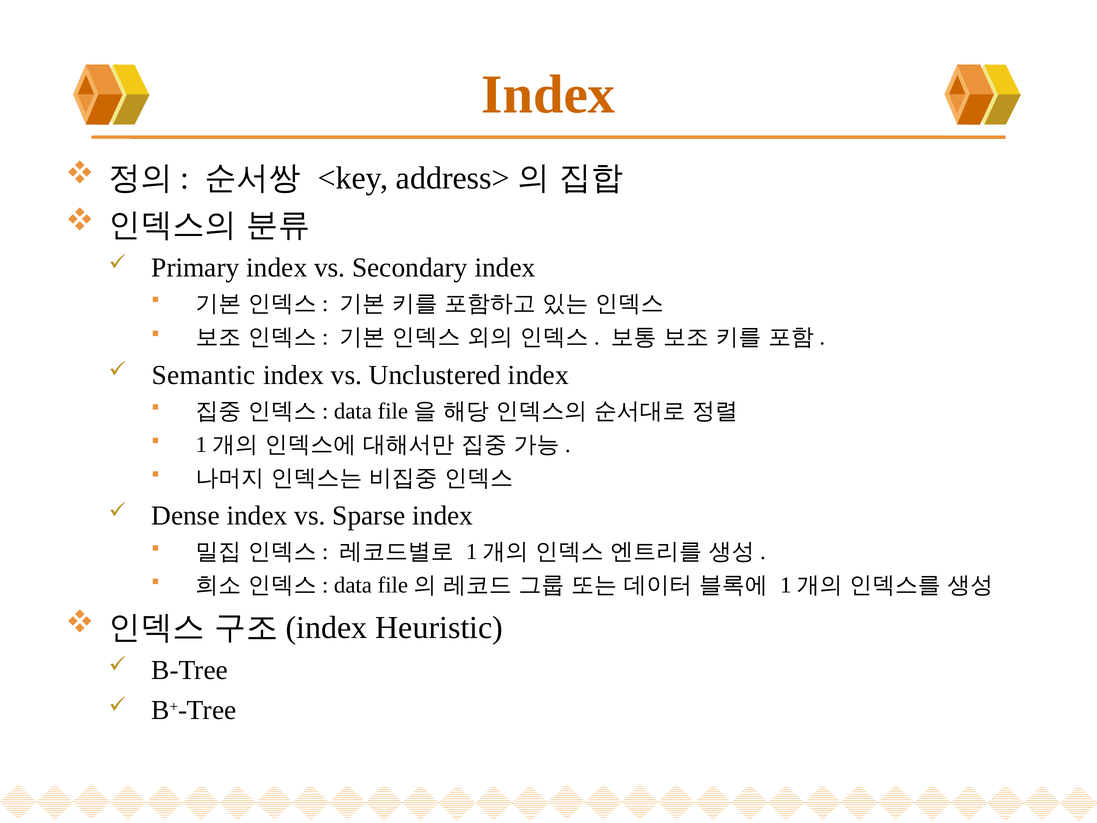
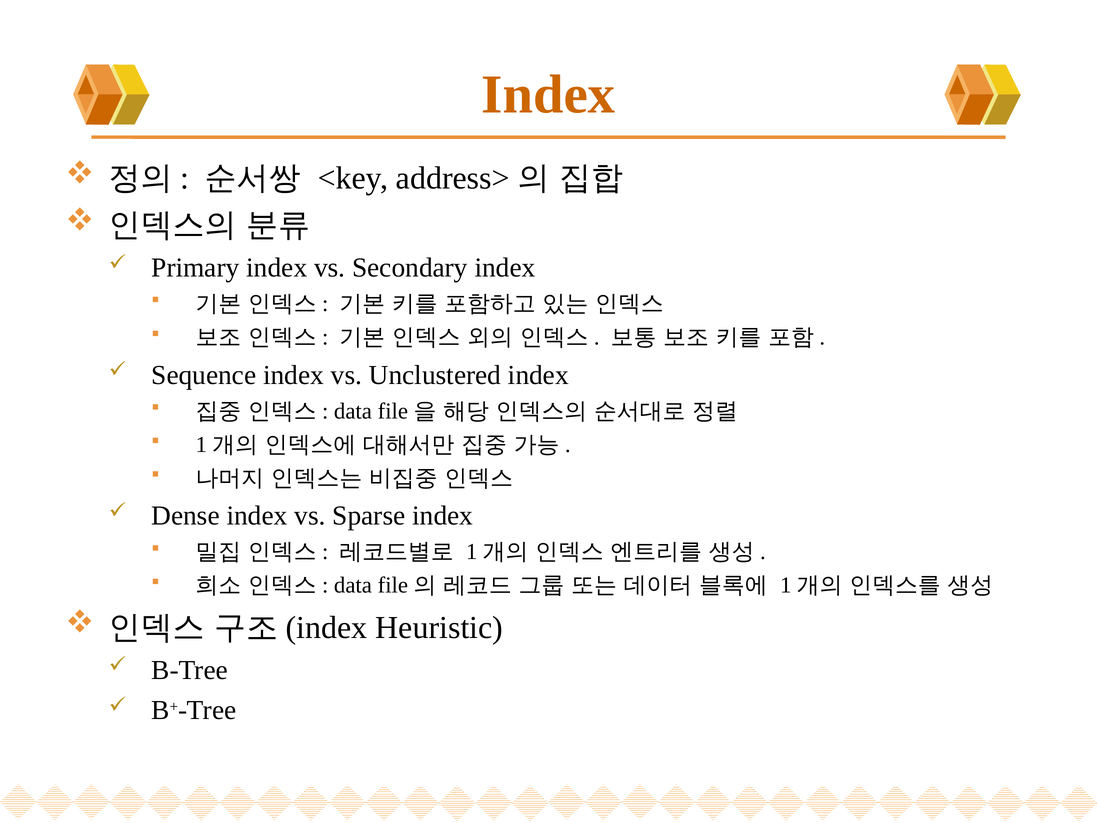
Semantic: Semantic -> Sequence
